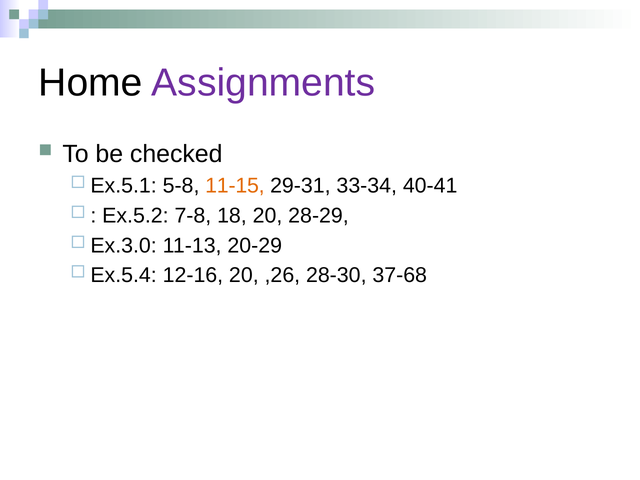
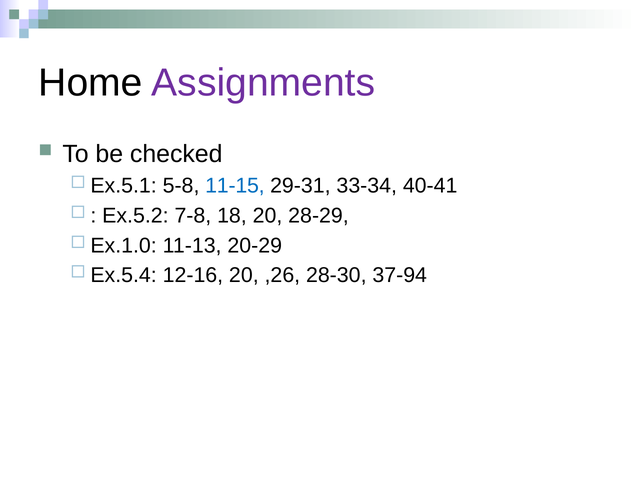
11-15 colour: orange -> blue
Ex.3.0: Ex.3.0 -> Ex.1.0
37-68: 37-68 -> 37-94
